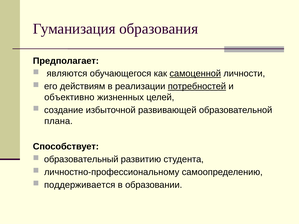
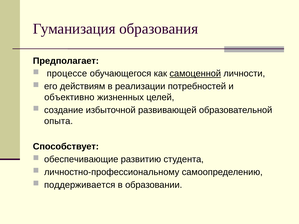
являются: являются -> процессе
потребностей underline: present -> none
плана: плана -> опыта
образовательный: образовательный -> обеспечивающие
